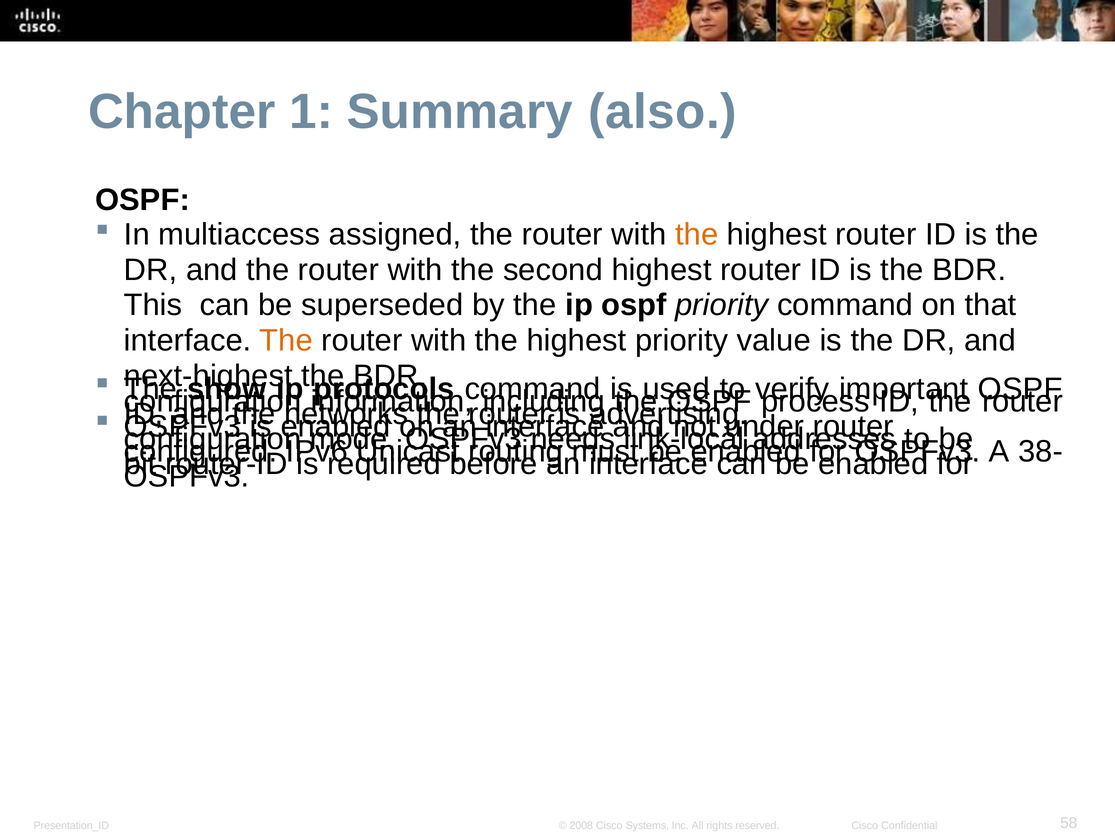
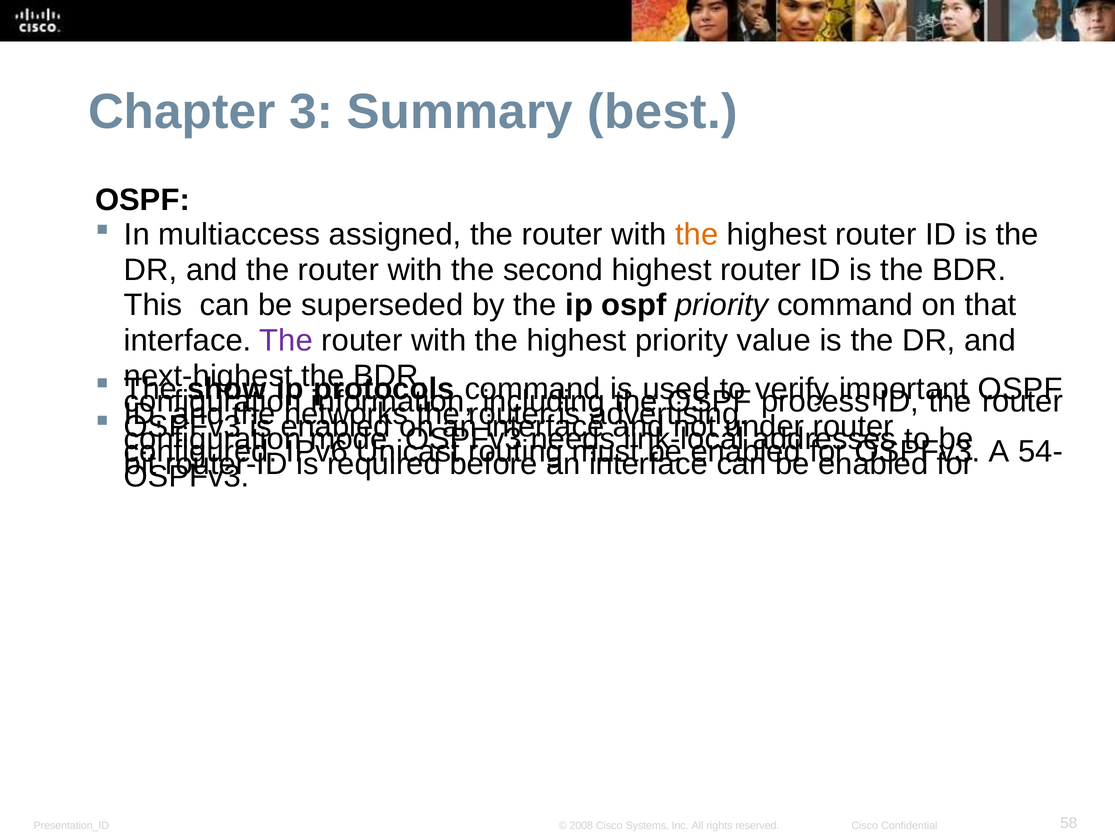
1: 1 -> 3
also: also -> best
The at (286, 341) colour: orange -> purple
38-: 38- -> 54-
